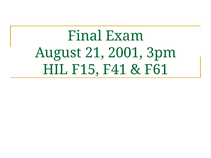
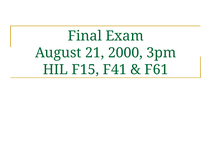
2001: 2001 -> 2000
